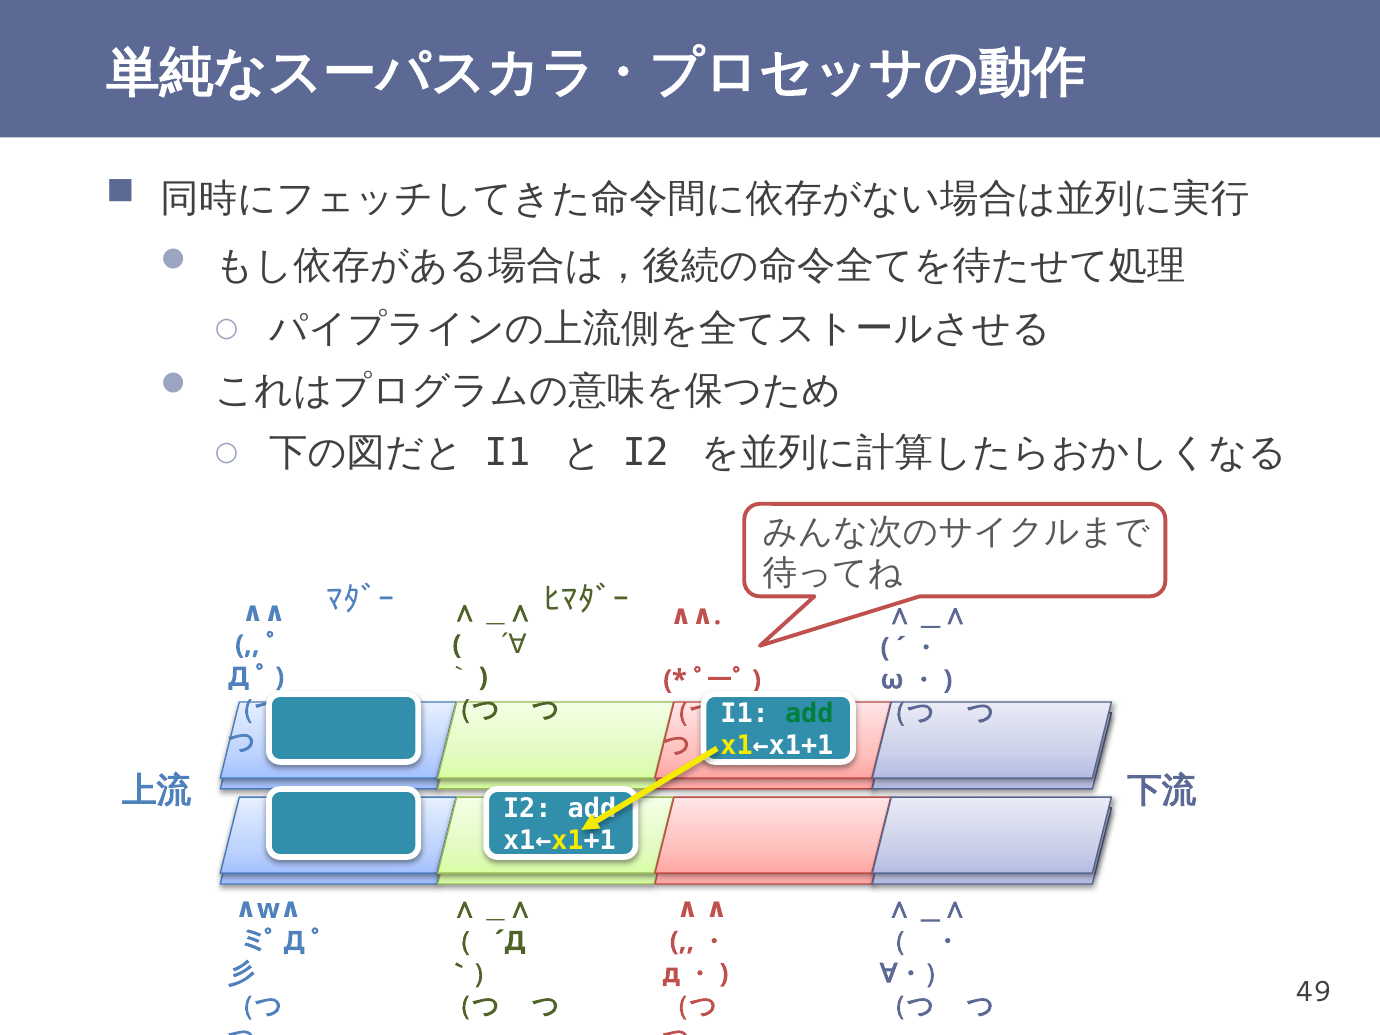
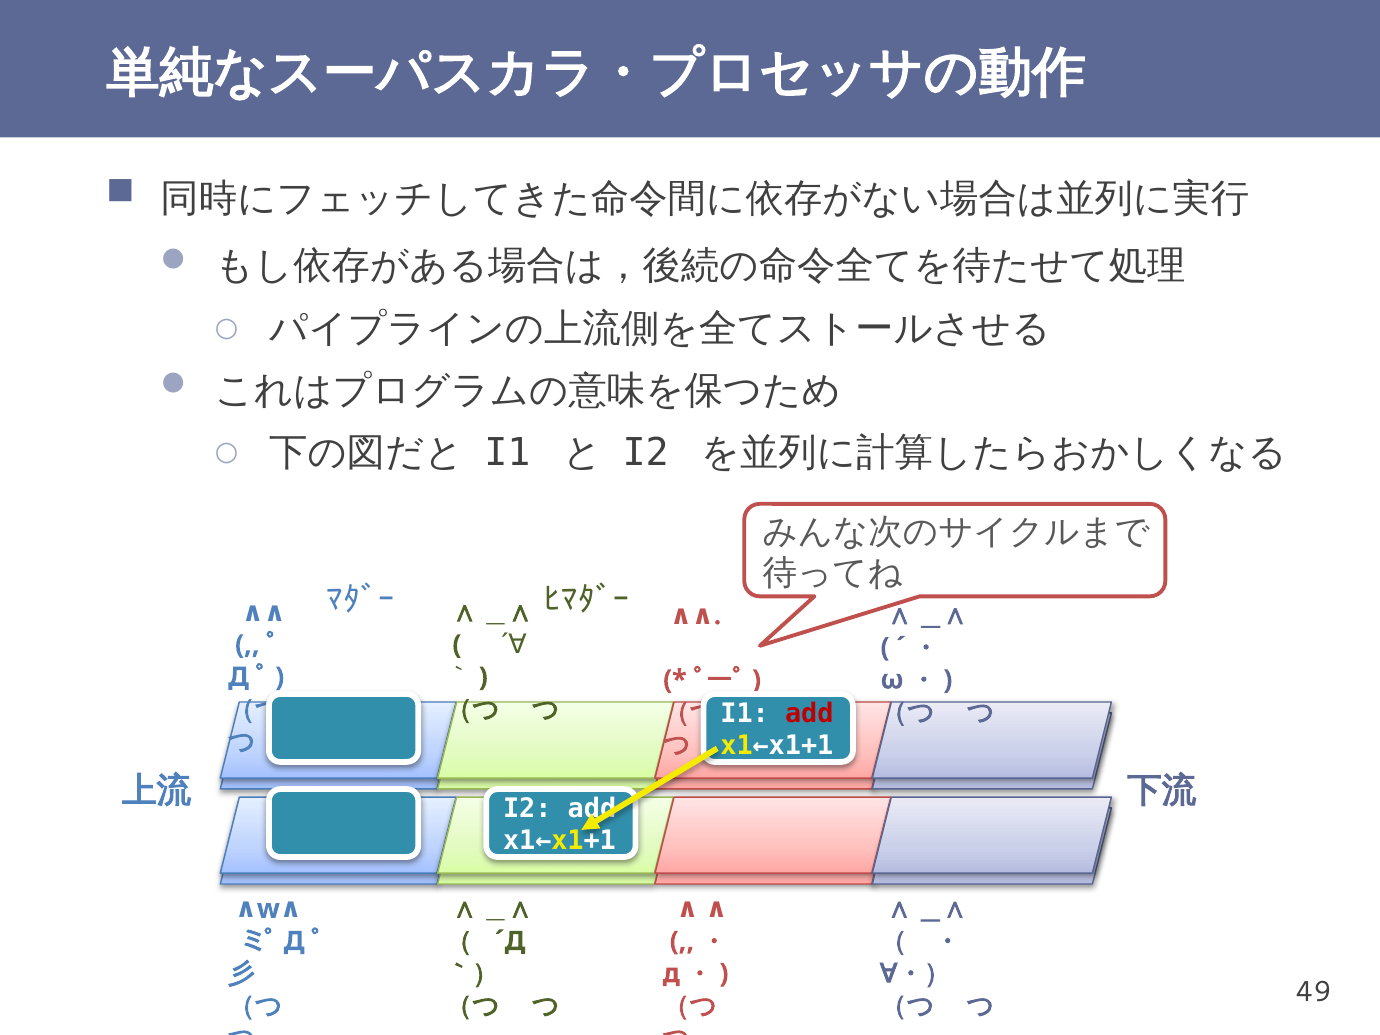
add at (809, 714) colour: green -> red
